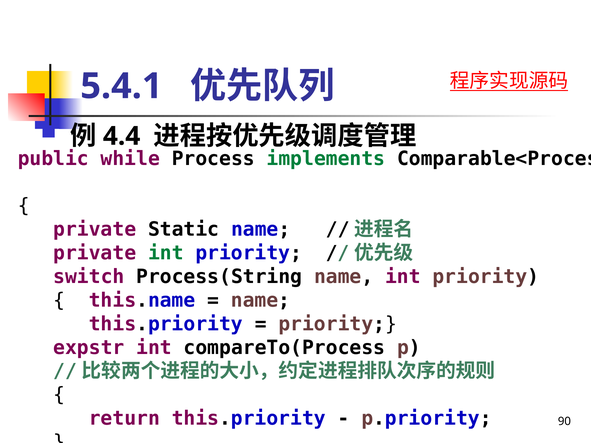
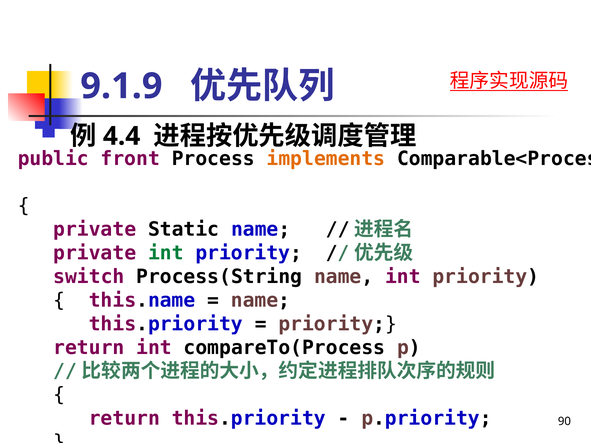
5.4.1: 5.4.1 -> 9.1.9
while: while -> front
implements colour: green -> orange
expstr at (89, 348): expstr -> return
